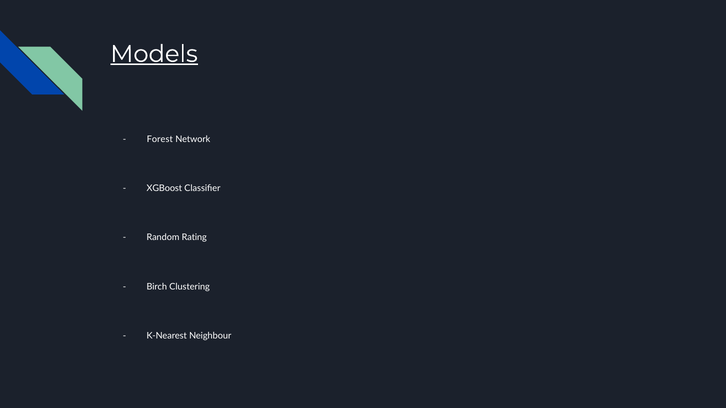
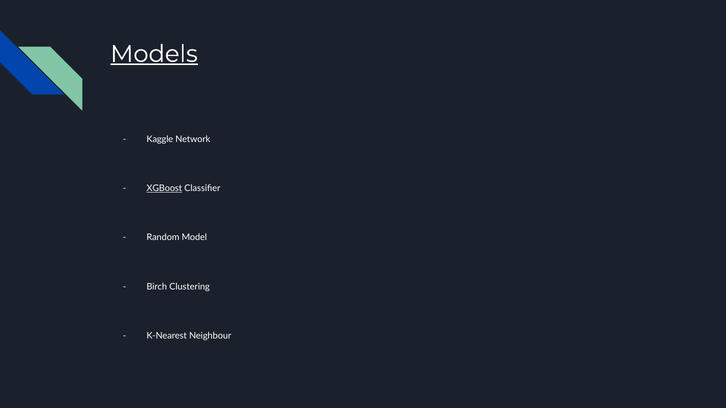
Forest: Forest -> Kaggle
XGBoost underline: none -> present
Rating: Rating -> Model
